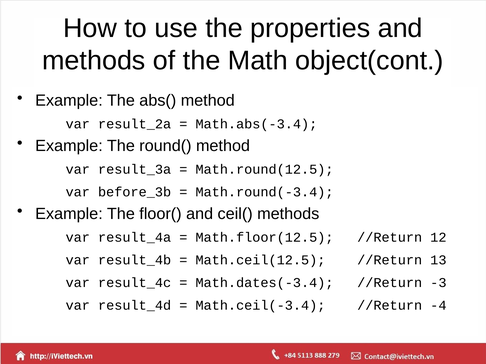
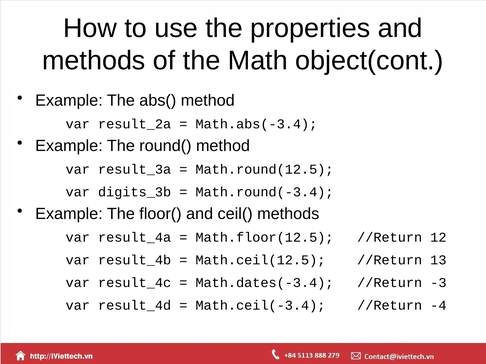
before_3b: before_3b -> digits_3b
